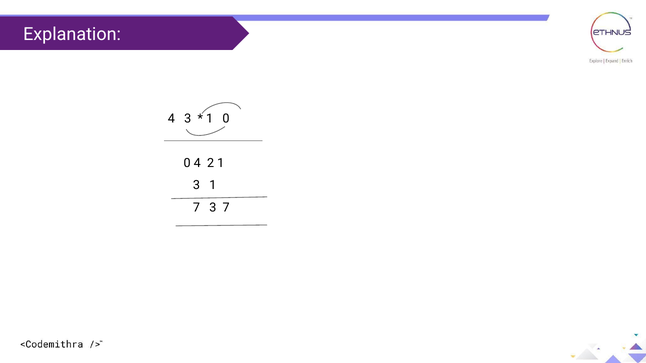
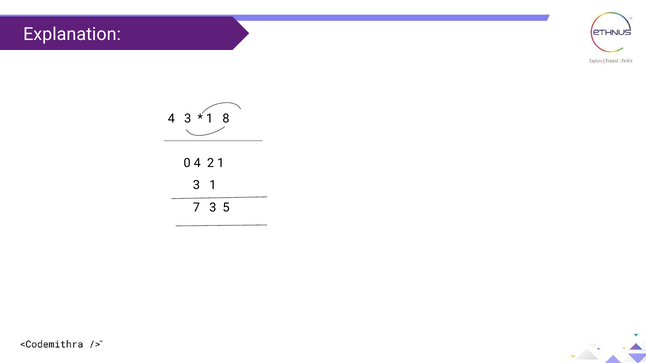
1 0: 0 -> 8
3 7: 7 -> 5
